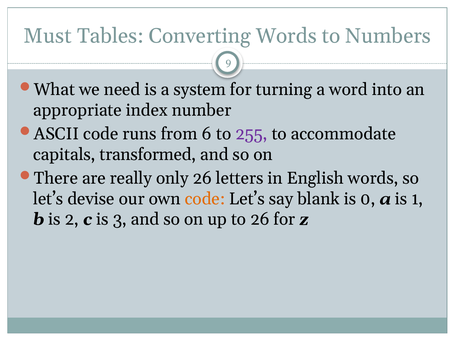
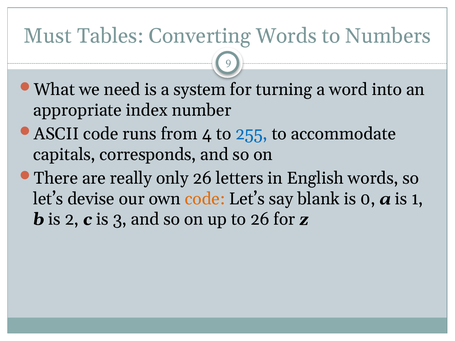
6: 6 -> 4
255 colour: purple -> blue
transformed: transformed -> corresponds
